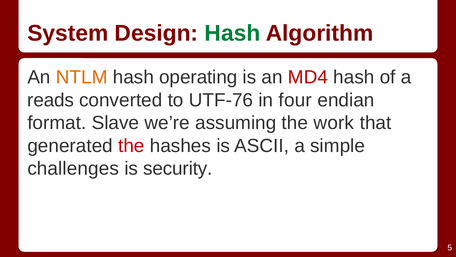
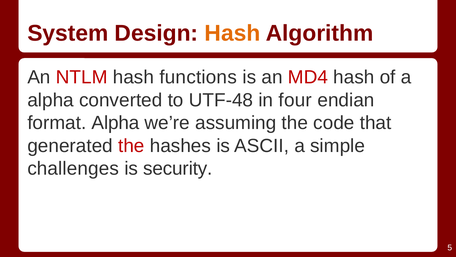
Hash at (232, 33) colour: green -> orange
NTLM colour: orange -> red
operating: operating -> functions
reads at (51, 100): reads -> alpha
UTF-76: UTF-76 -> UTF-48
format Slave: Slave -> Alpha
work: work -> code
